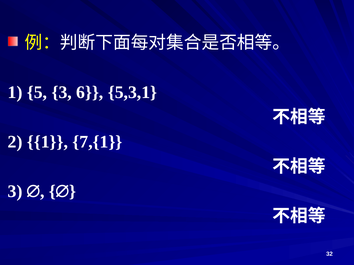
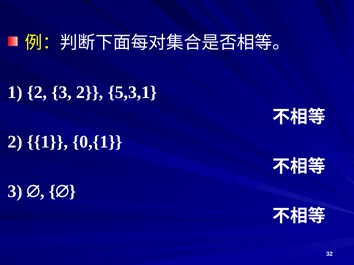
1 5: 5 -> 2
3 6: 6 -> 2
7,{1: 7,{1 -> 0,{1
